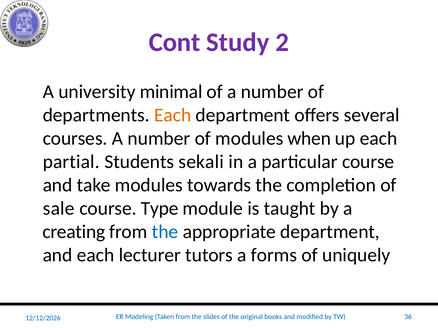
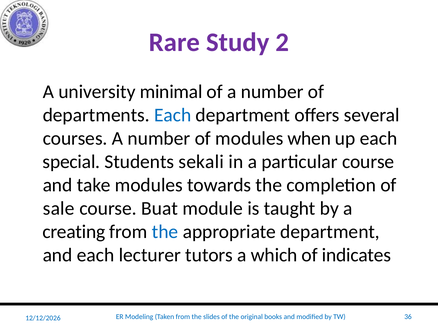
Cont: Cont -> Rare
Each at (173, 115) colour: orange -> blue
partial: partial -> special
Type: Type -> Buat
forms: forms -> which
uniquely: uniquely -> indicates
